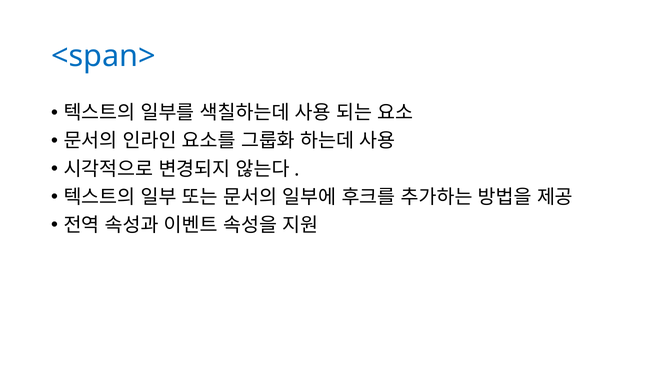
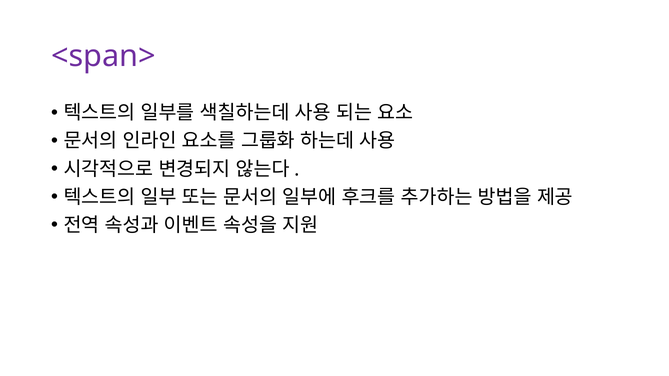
<span> colour: blue -> purple
